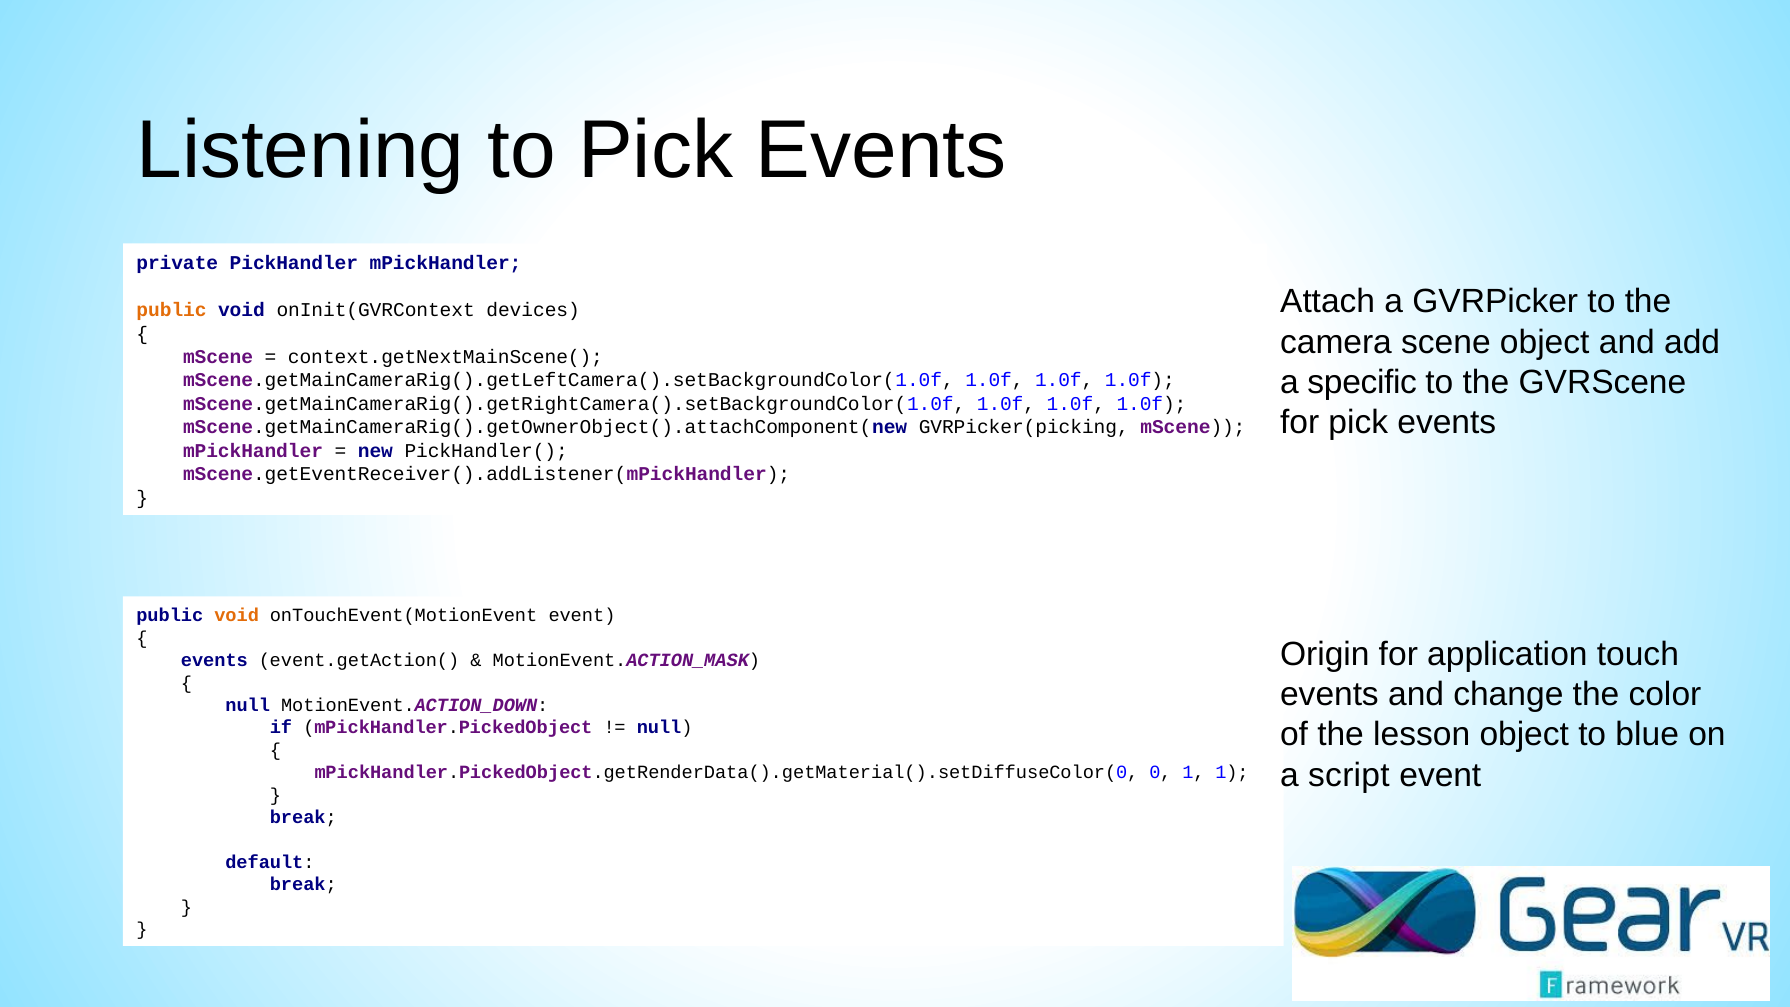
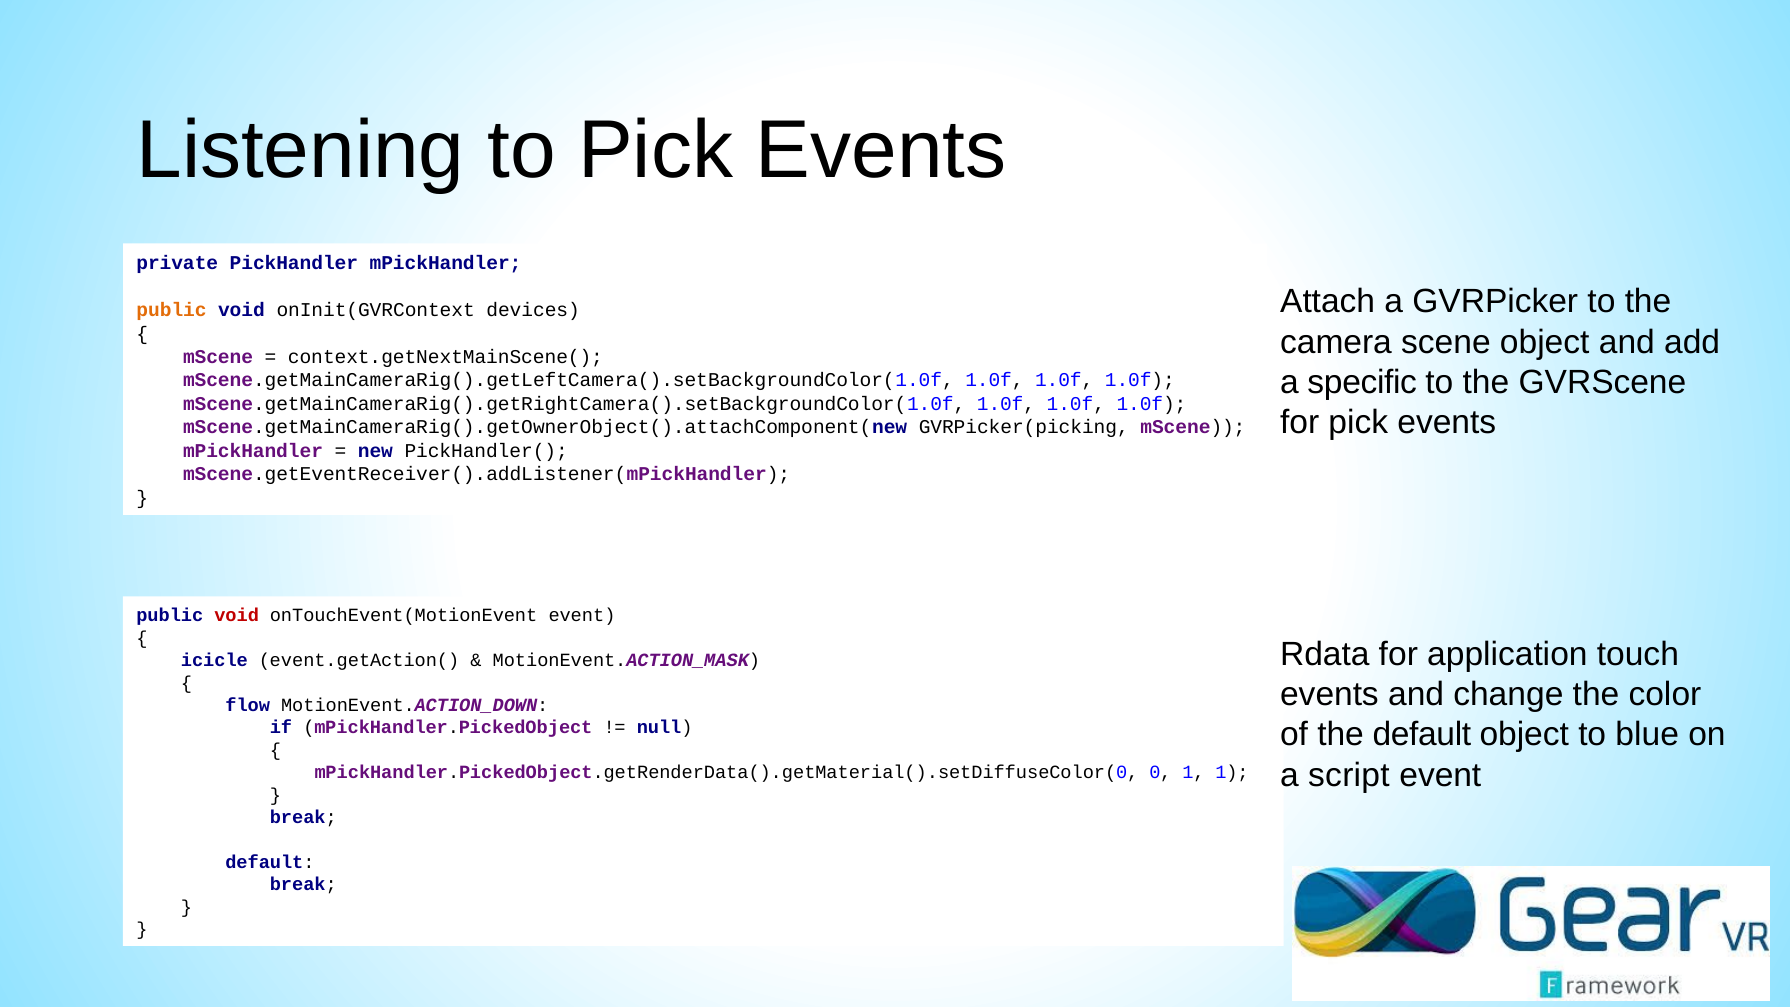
void at (237, 616) colour: orange -> red
Origin: Origin -> Rdata
events at (214, 660): events -> icicle
null at (248, 705): null -> flow
the lesson: lesson -> default
